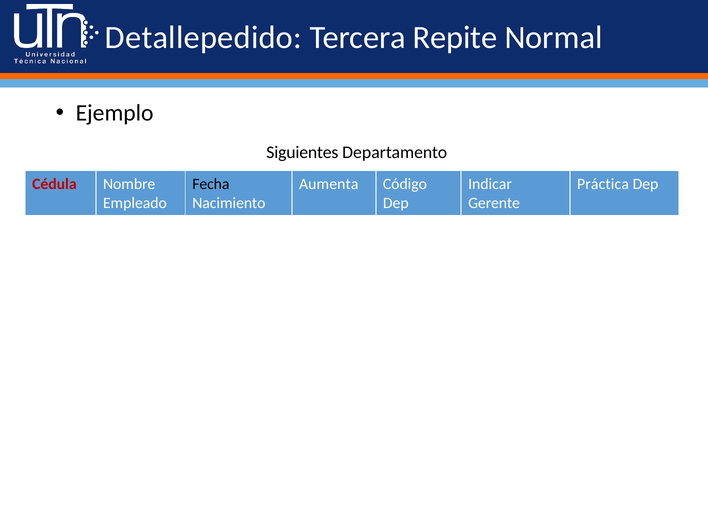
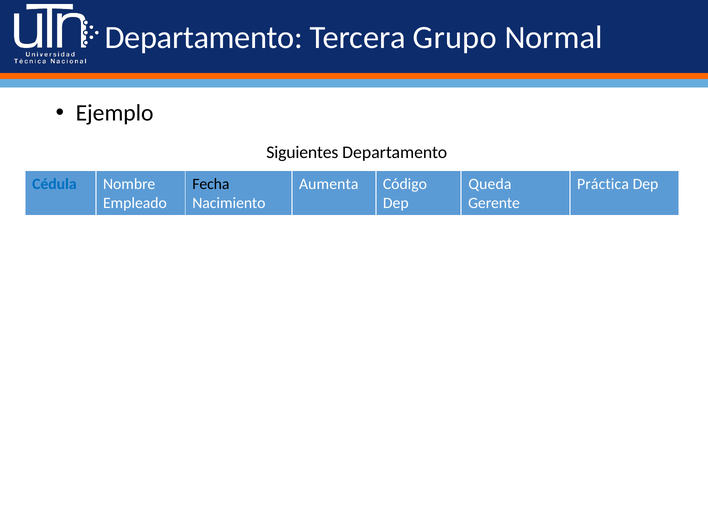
Detallepedido at (203, 38): Detallepedido -> Departamento
Repite: Repite -> Grupo
Cédula colour: red -> blue
Indicar: Indicar -> Queda
